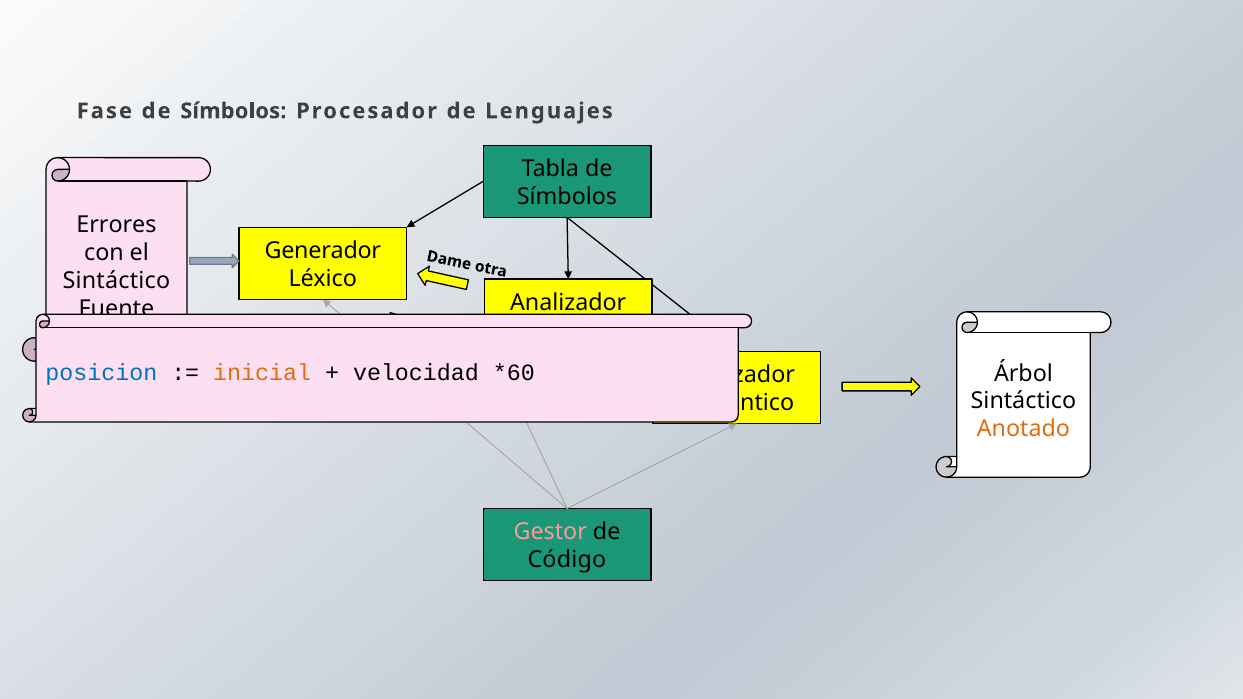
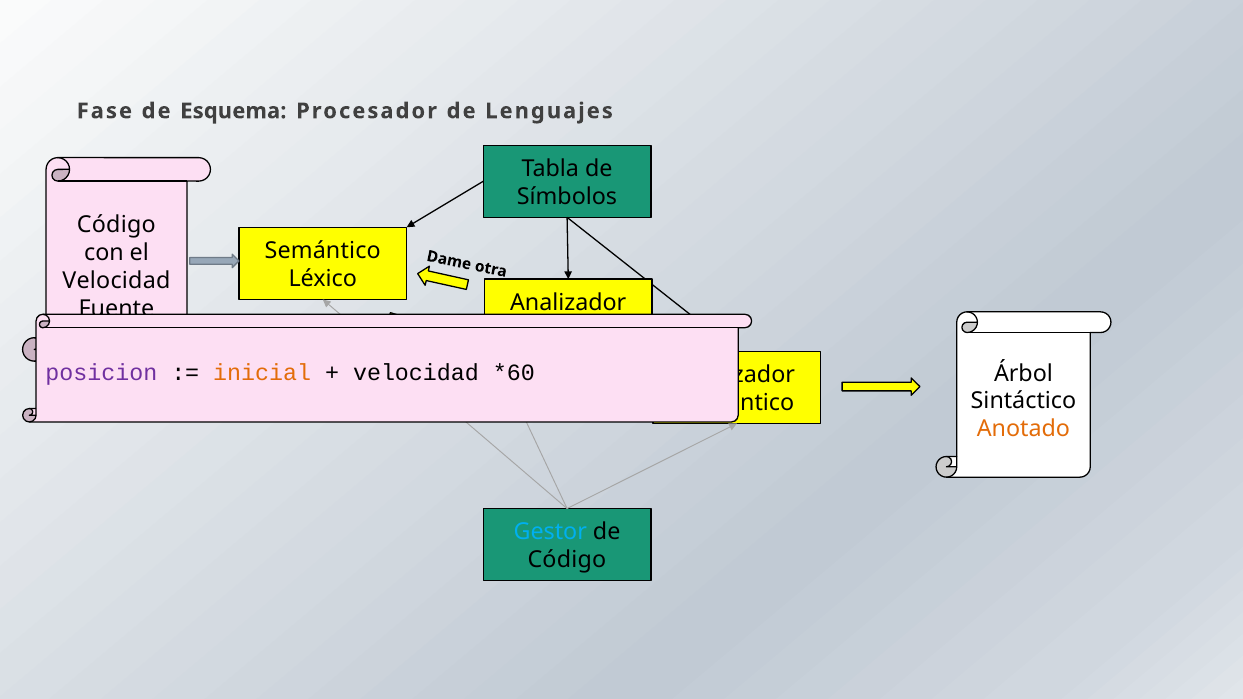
Fase de Símbolos: Símbolos -> Esquema
Errores at (116, 225): Errores -> Código
Generador at (323, 251): Generador -> Semántico
Sintáctico at (116, 281): Sintáctico -> Velocidad
posicion colour: blue -> purple
Gestor colour: pink -> light blue
